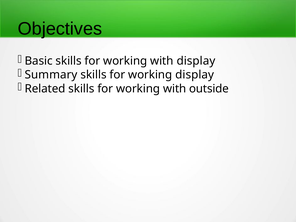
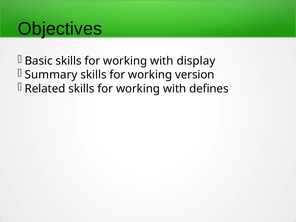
working display: display -> version
outside: outside -> defines
